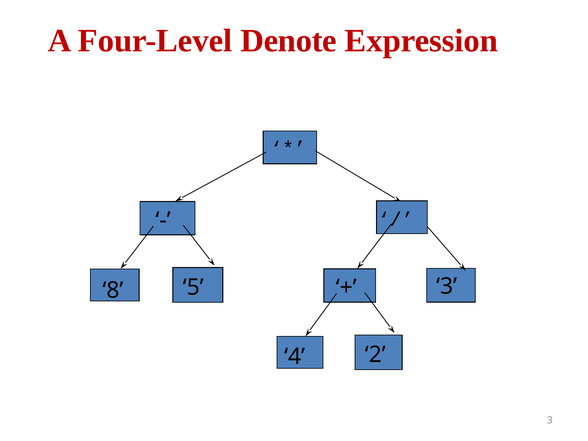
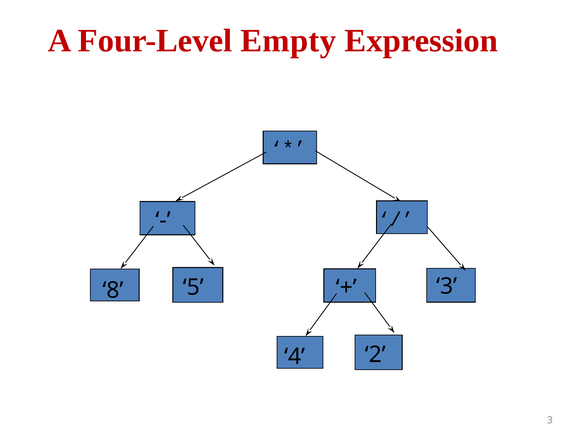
Denote: Denote -> Empty
